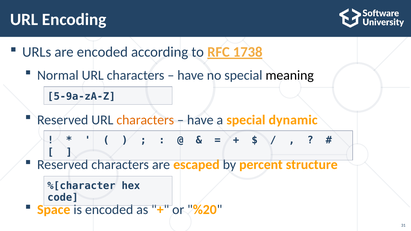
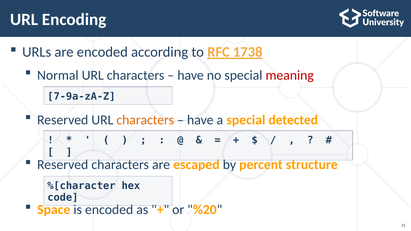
meaning colour: black -> red
5-9a-zA-Z: 5-9a-zA-Z -> 7-9a-zA-Z
dynamic: dynamic -> detected
